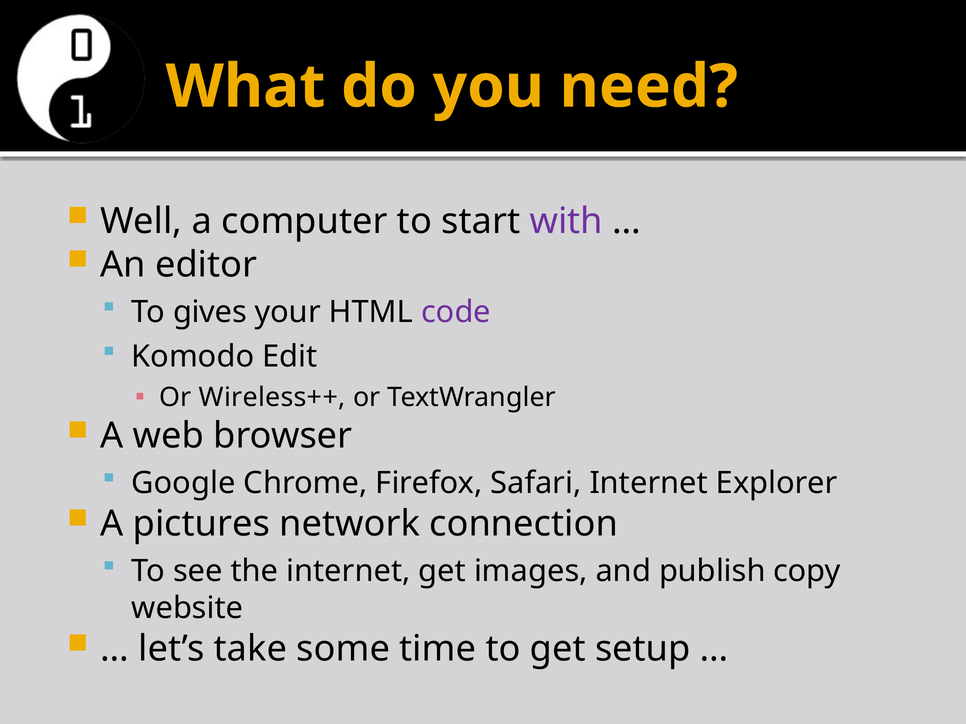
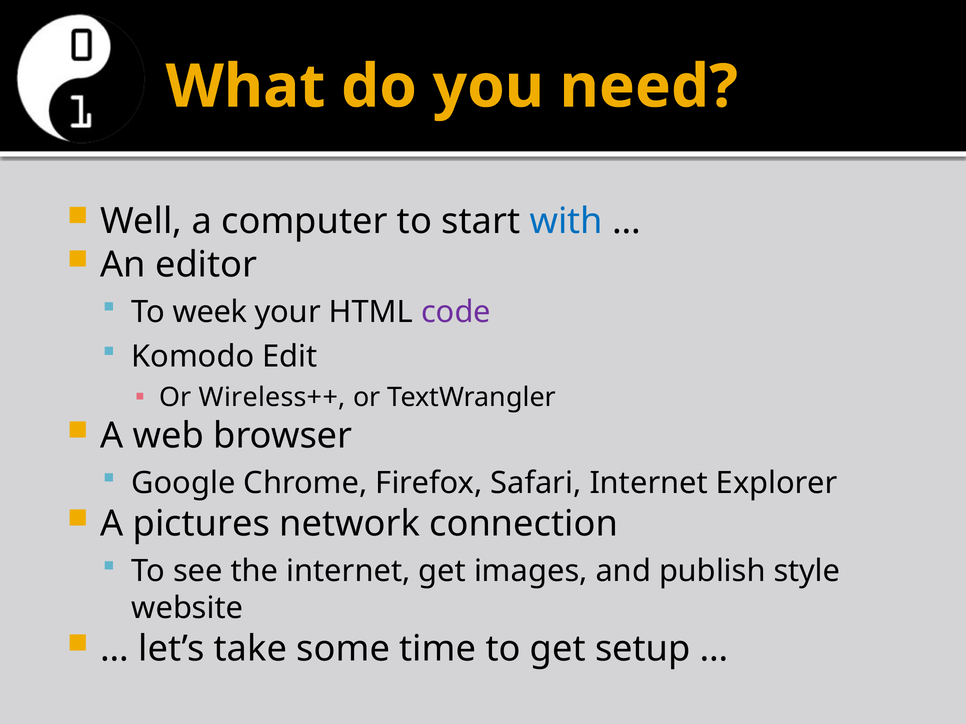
with colour: purple -> blue
gives: gives -> week
copy: copy -> style
